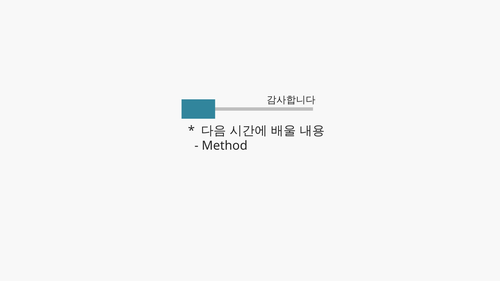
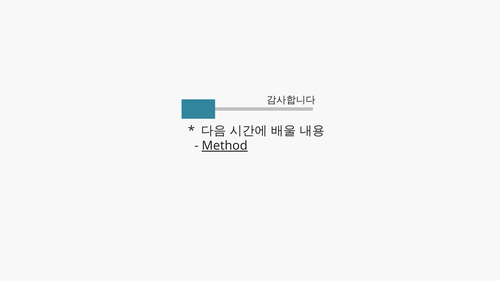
Method underline: none -> present
